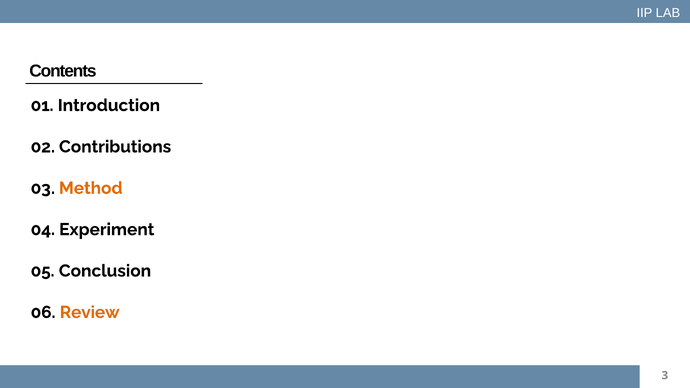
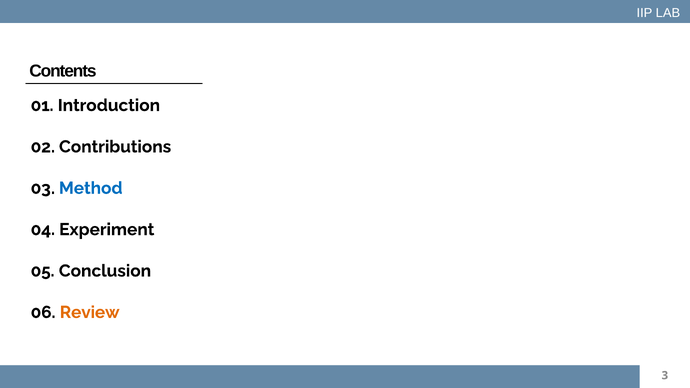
Method colour: orange -> blue
